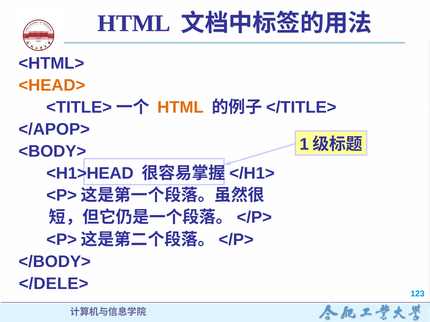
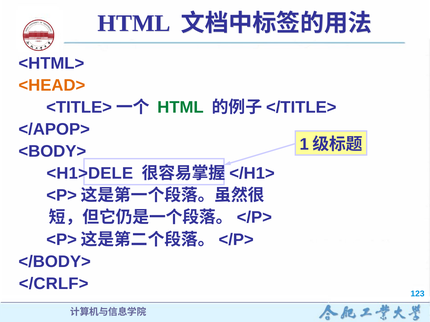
HTML at (180, 107) colour: orange -> green
<H1>HEAD: <H1>HEAD -> <H1>DELE
</DELE>: </DELE> -> </CRLF>
